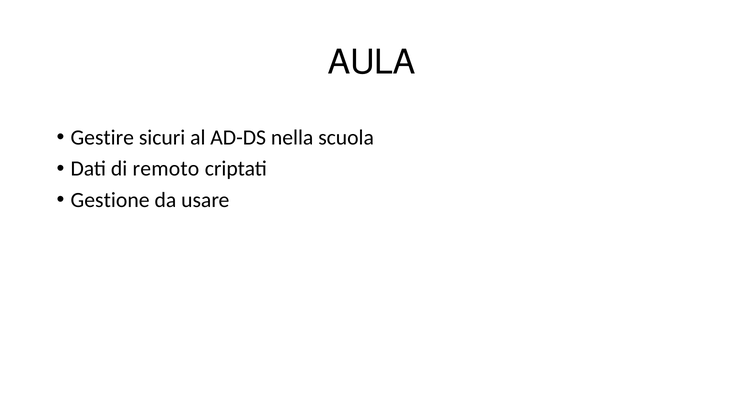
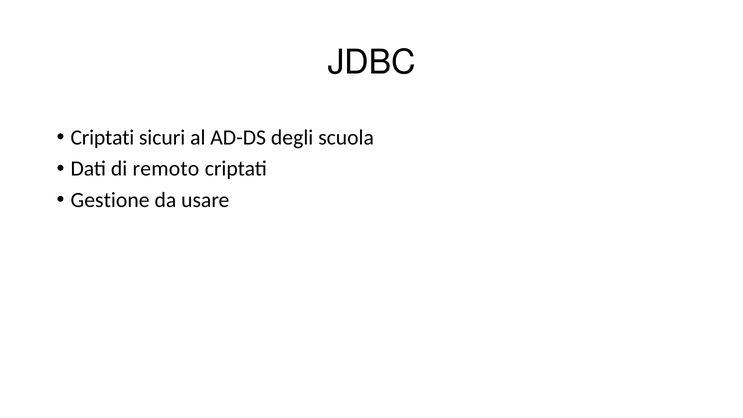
AULA: AULA -> JDBC
Gestire at (102, 138): Gestire -> Criptati
nella: nella -> degli
